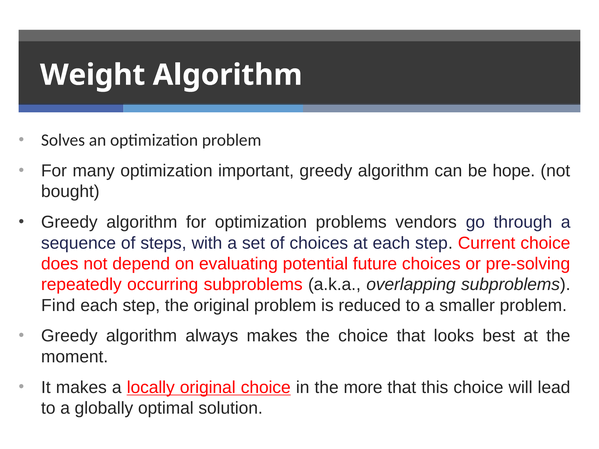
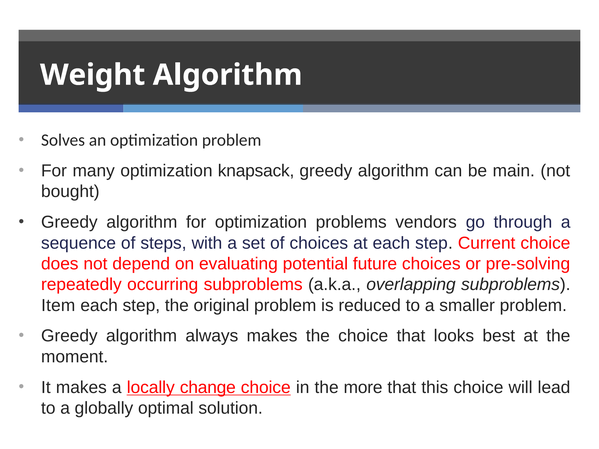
important: important -> knapsack
hope: hope -> main
Find: Find -> Item
locally original: original -> change
